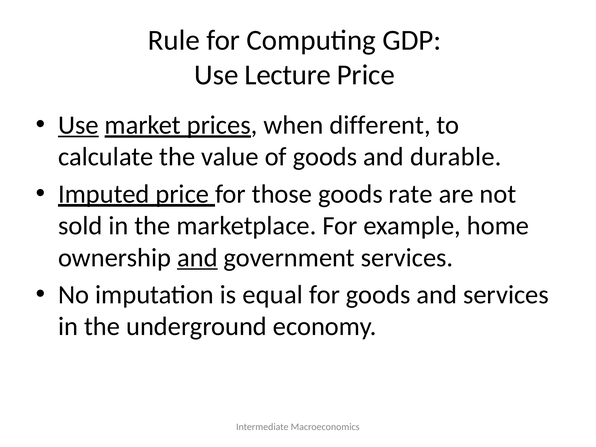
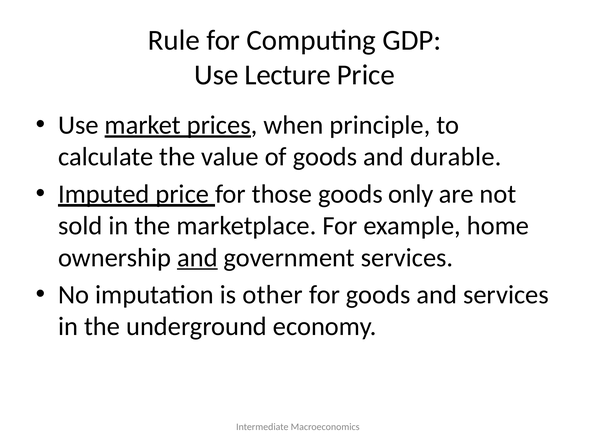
Use at (78, 125) underline: present -> none
different: different -> principle
rate: rate -> only
equal: equal -> other
